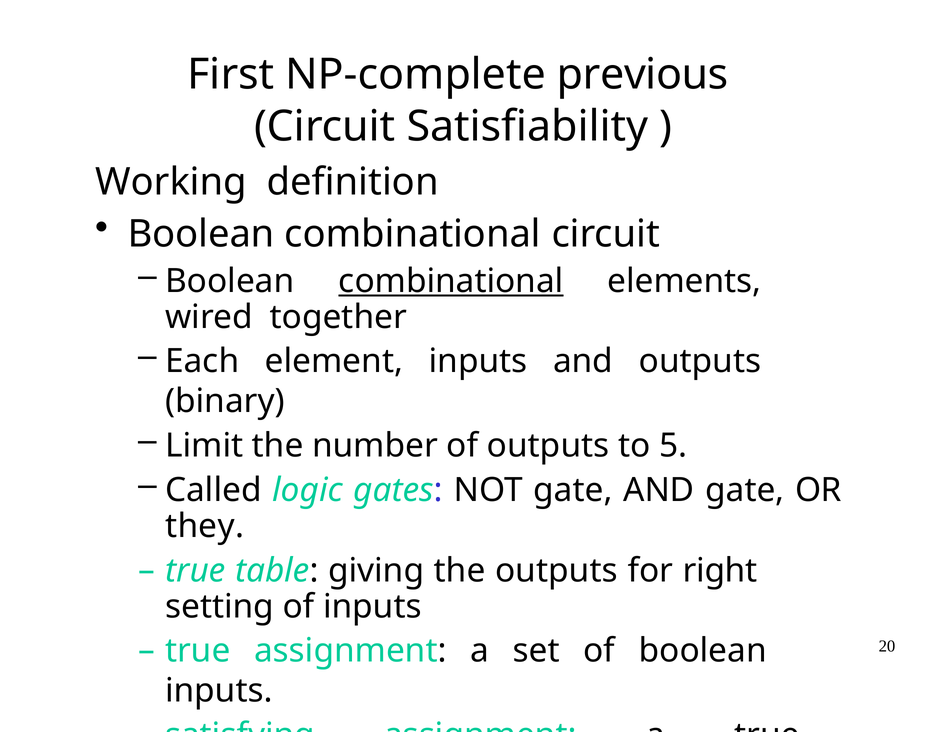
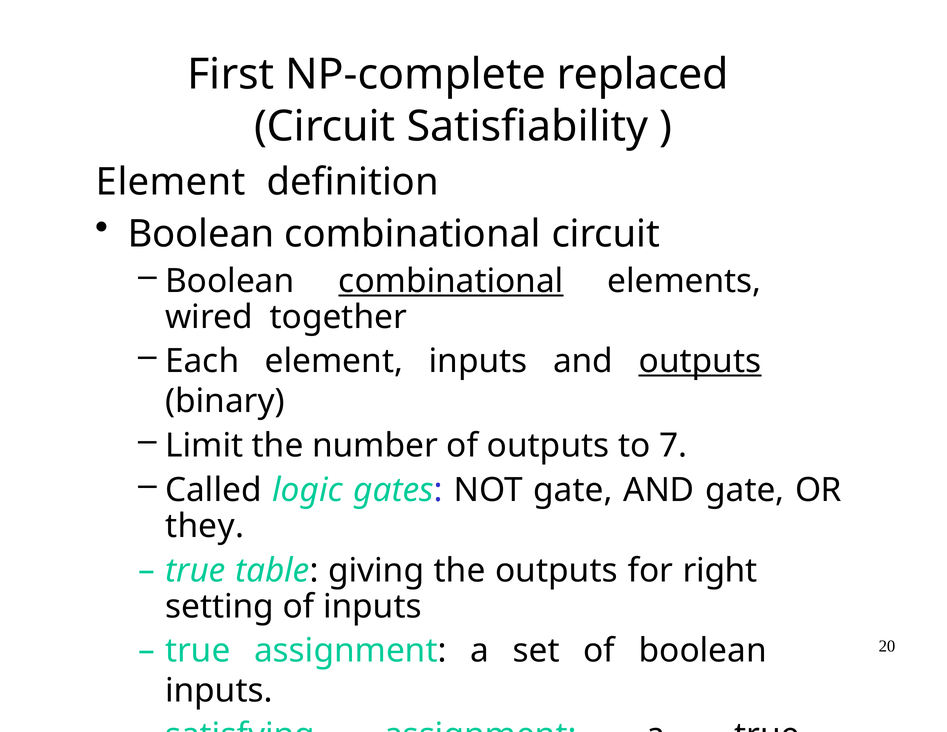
previous: previous -> replaced
Working at (171, 182): Working -> Element
outputs at (700, 361) underline: none -> present
5: 5 -> 7
